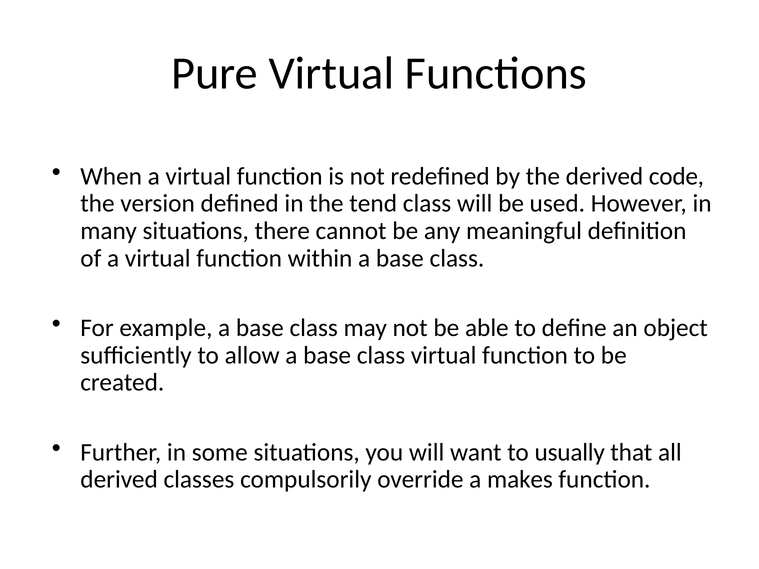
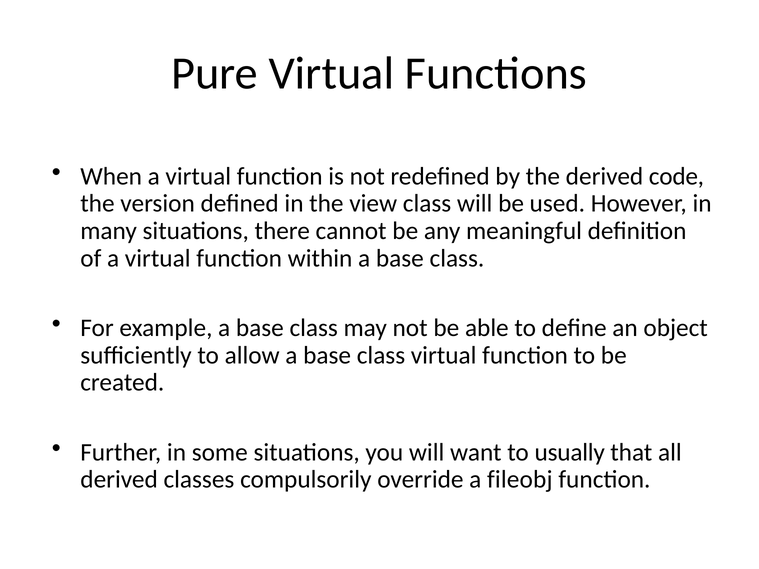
tend: tend -> view
makes: makes -> fileobj
